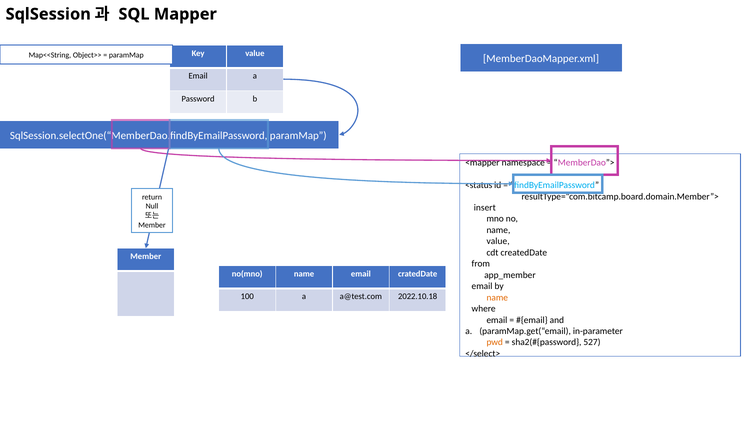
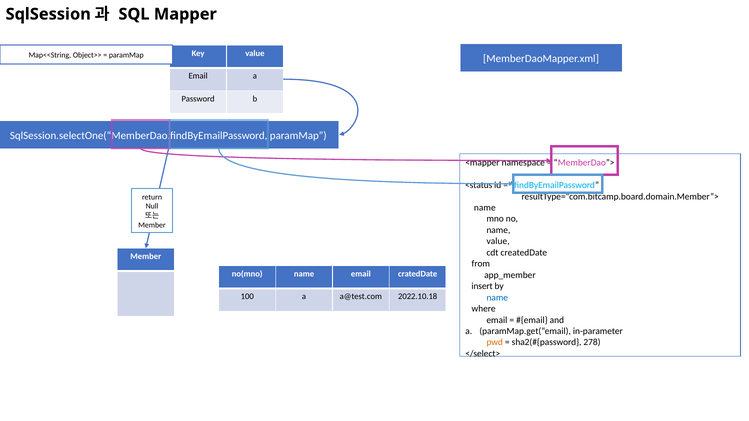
insert at (485, 208): insert -> name
email at (482, 286): email -> insert
name at (497, 298) colour: orange -> blue
527: 527 -> 278
